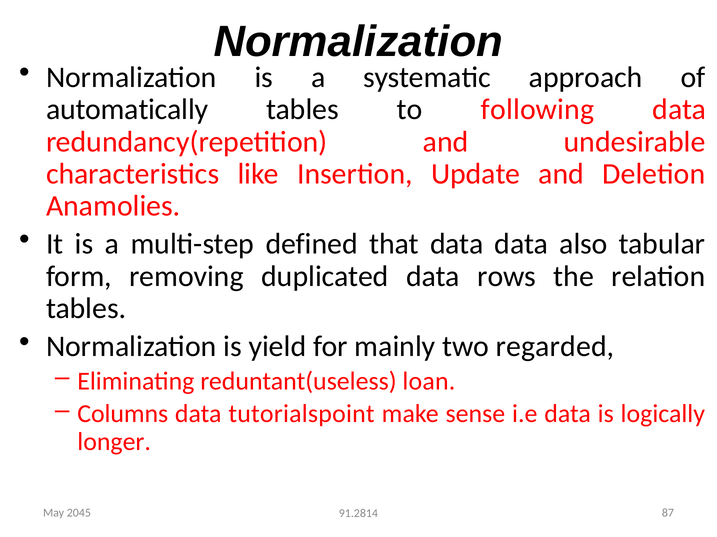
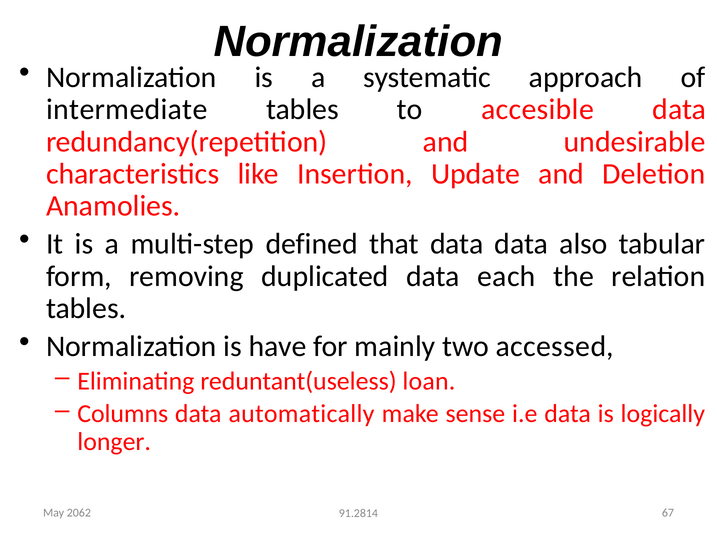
automatically: automatically -> intermediate
following: following -> accesible
rows: rows -> each
yield: yield -> have
regarded: regarded -> accessed
tutorialspoint: tutorialspoint -> automatically
2045: 2045 -> 2062
87: 87 -> 67
